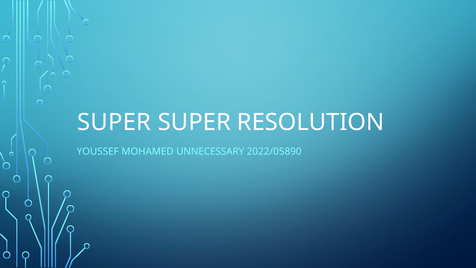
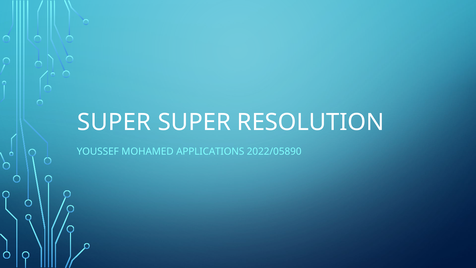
UNNECESSARY: UNNECESSARY -> APPLICATIONS
